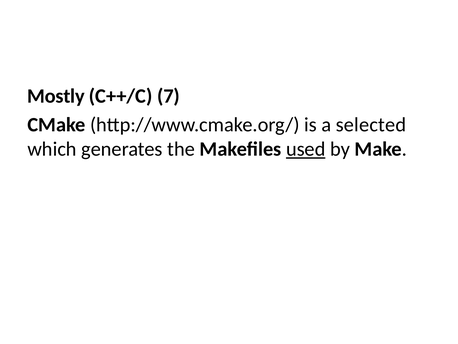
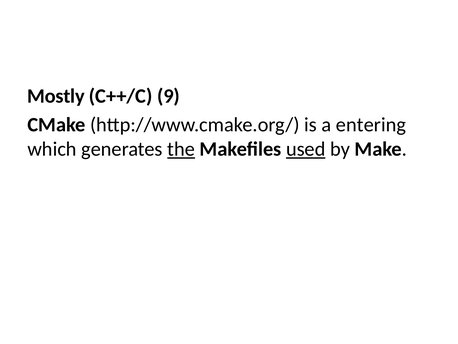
7: 7 -> 9
selected: selected -> entering
the underline: none -> present
